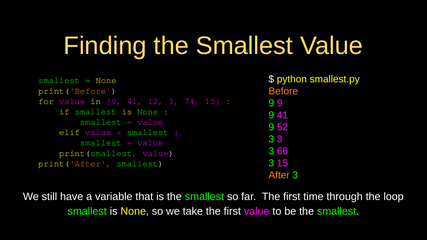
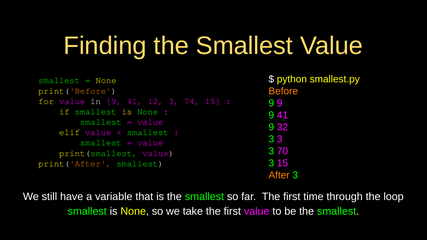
52: 52 -> 32
66: 66 -> 70
